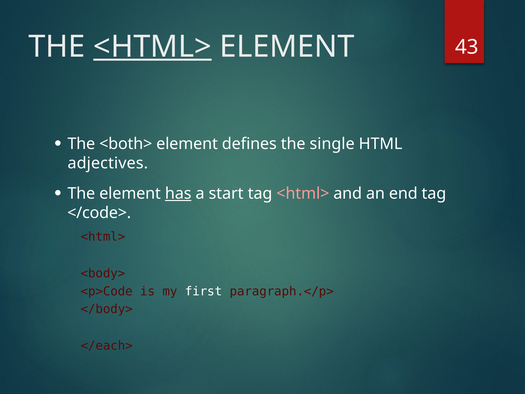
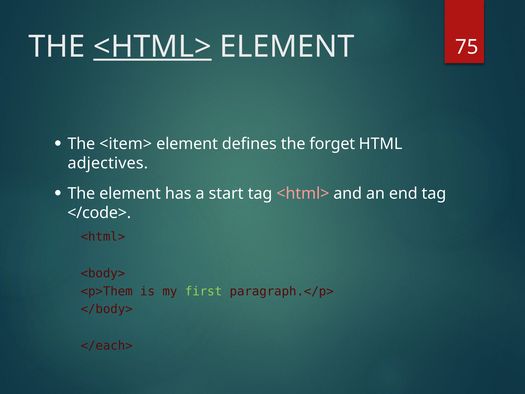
43: 43 -> 75
<both>: <both> -> <item>
single: single -> forget
has underline: present -> none
<p>Code: <p>Code -> <p>Them
first colour: white -> light green
